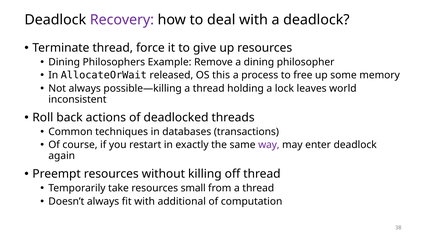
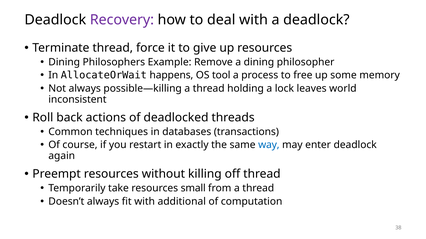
released: released -> happens
this: this -> tool
way colour: purple -> blue
